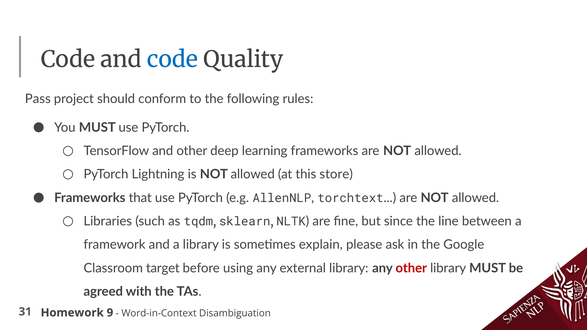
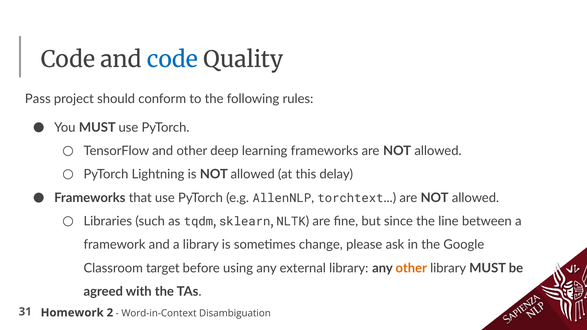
store: store -> delay
explain: explain -> change
other at (411, 268) colour: red -> orange
9: 9 -> 2
